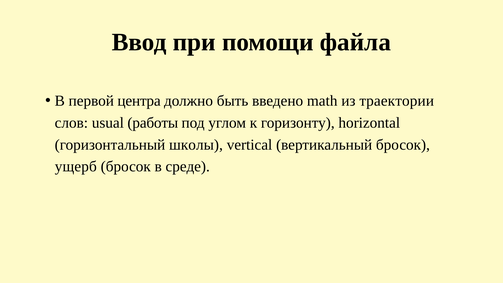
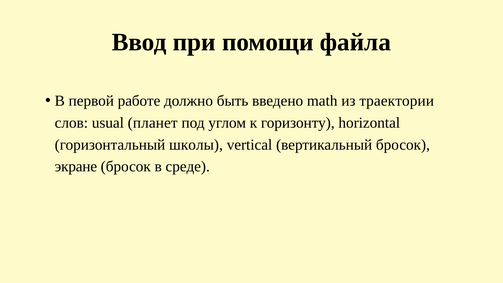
центра: центра -> работе
работы: работы -> планет
ущерб: ущерб -> экране
